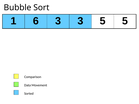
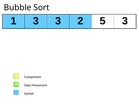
1 6: 6 -> 3
3 3: 3 -> 2
5 5: 5 -> 3
